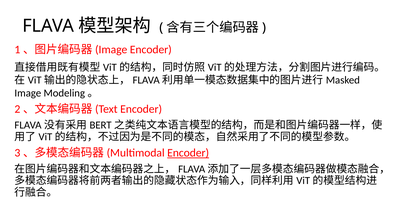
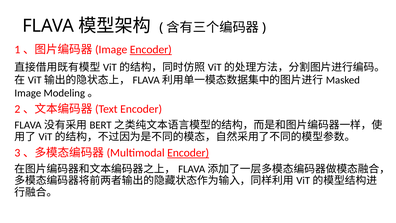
Encoder at (151, 50) underline: none -> present
